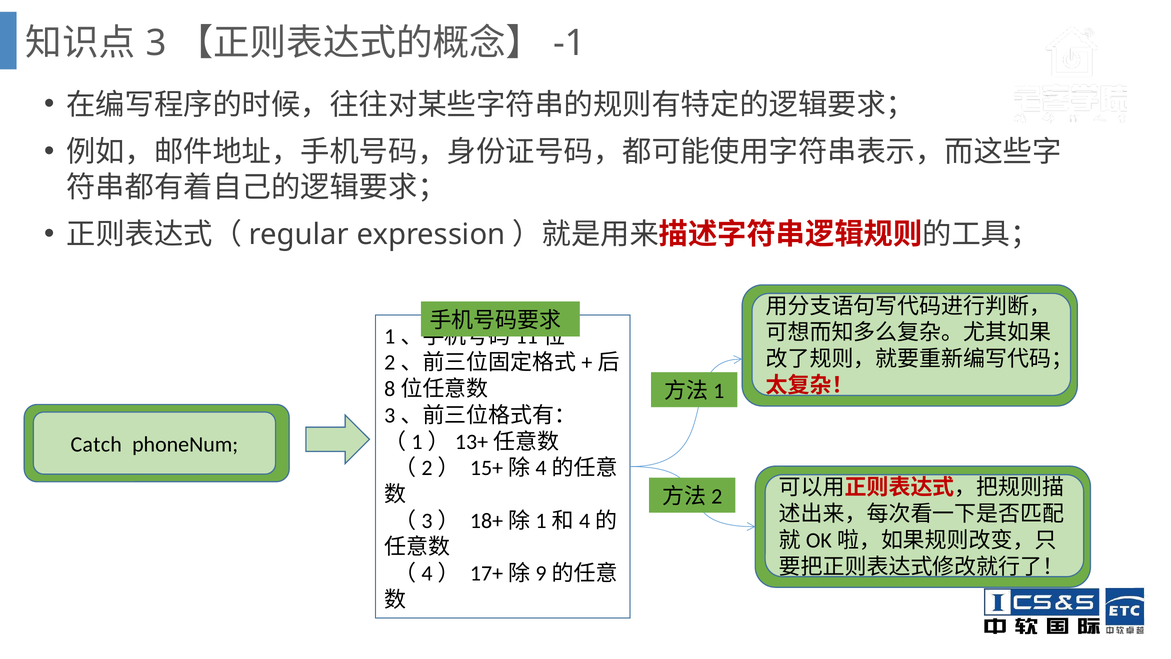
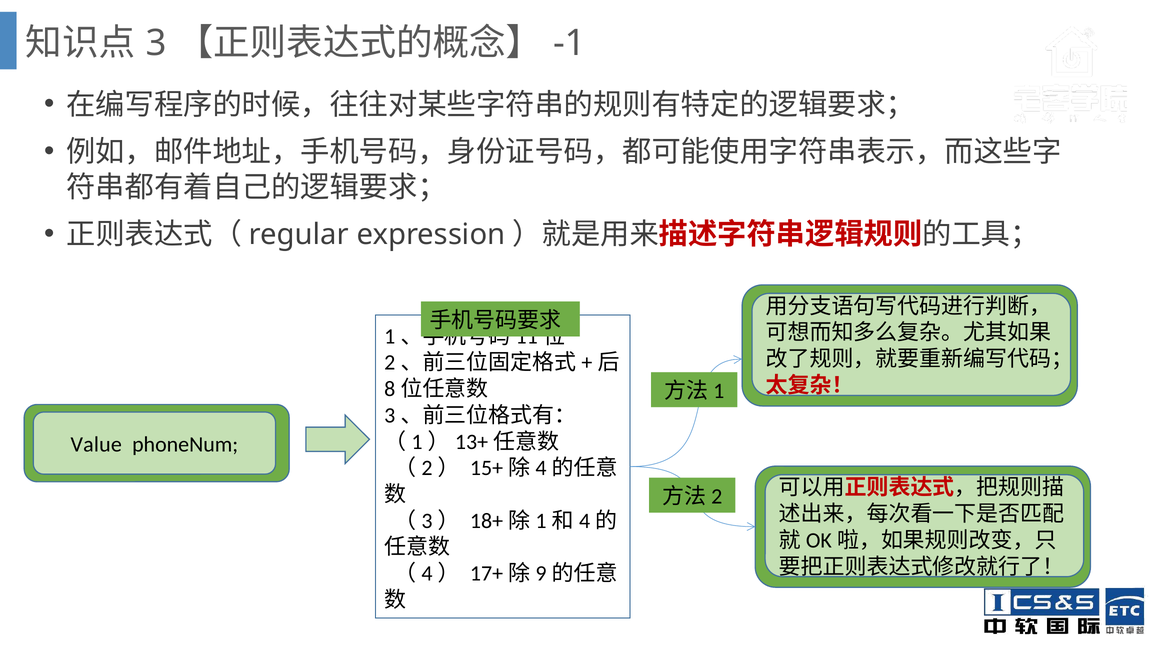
Catch: Catch -> Value
